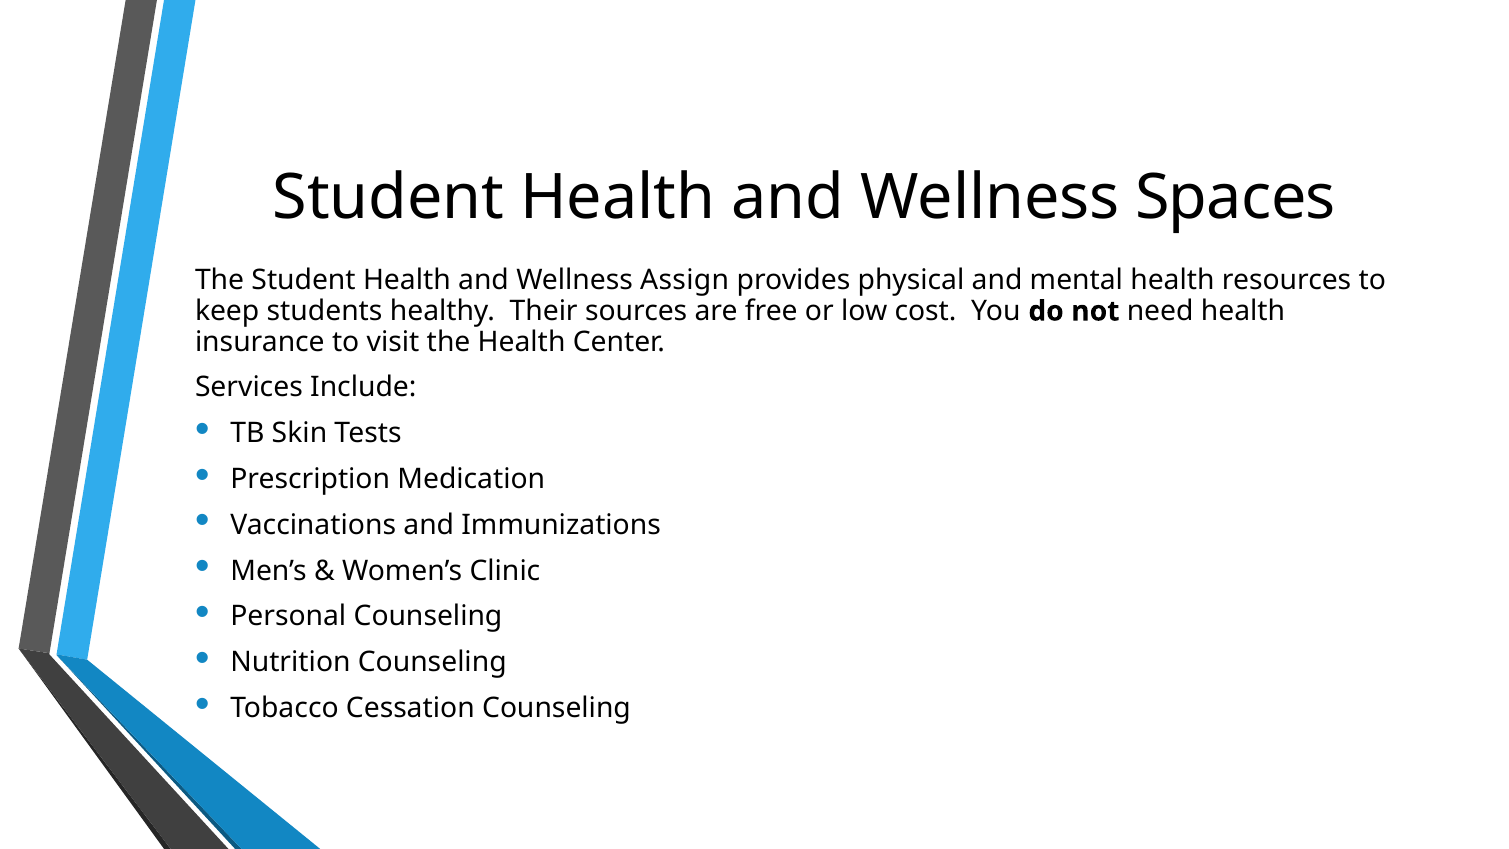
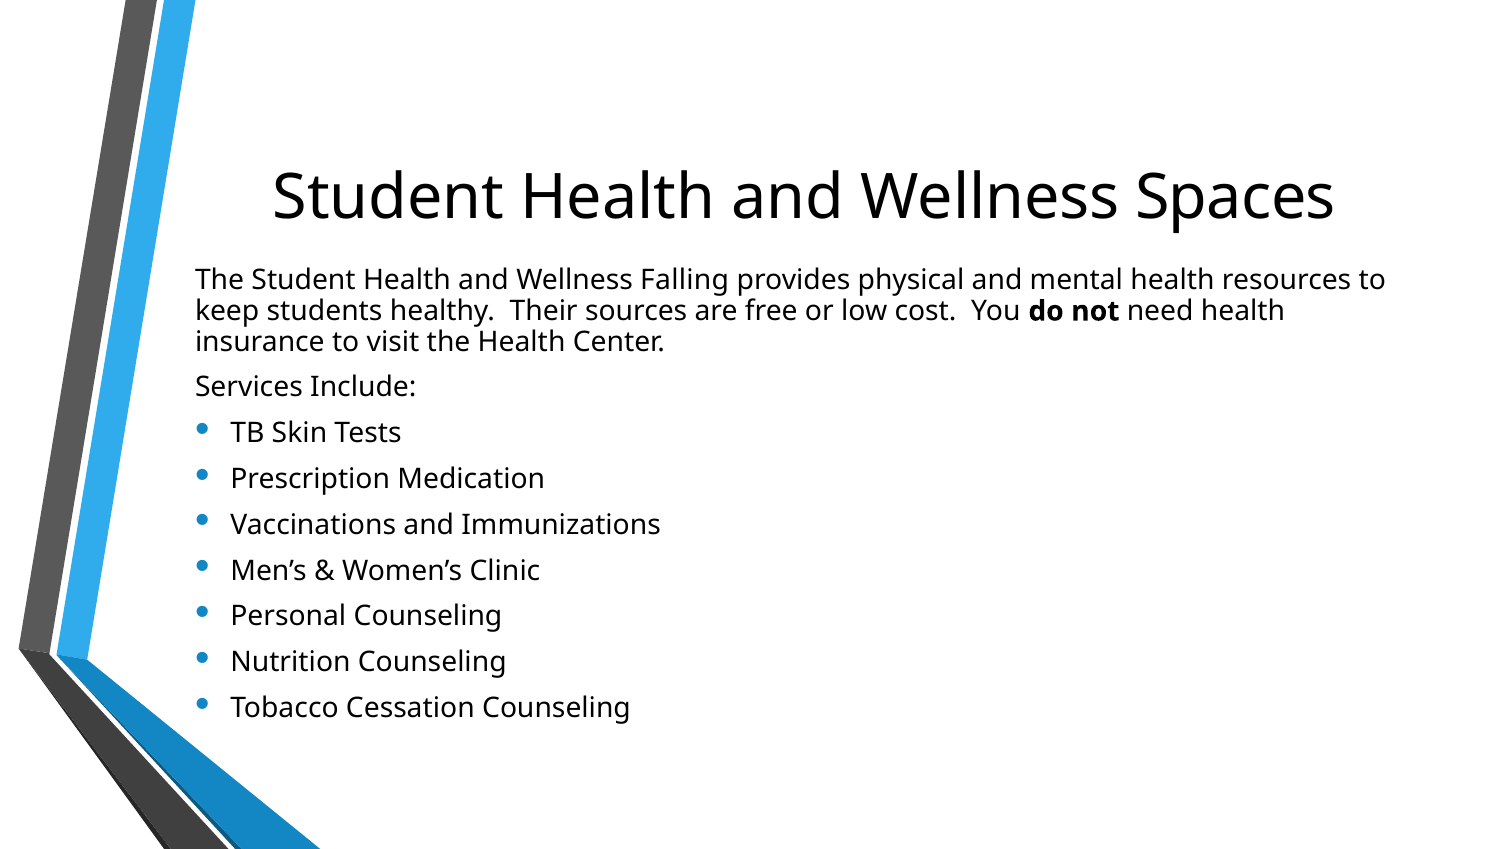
Assign: Assign -> Falling
